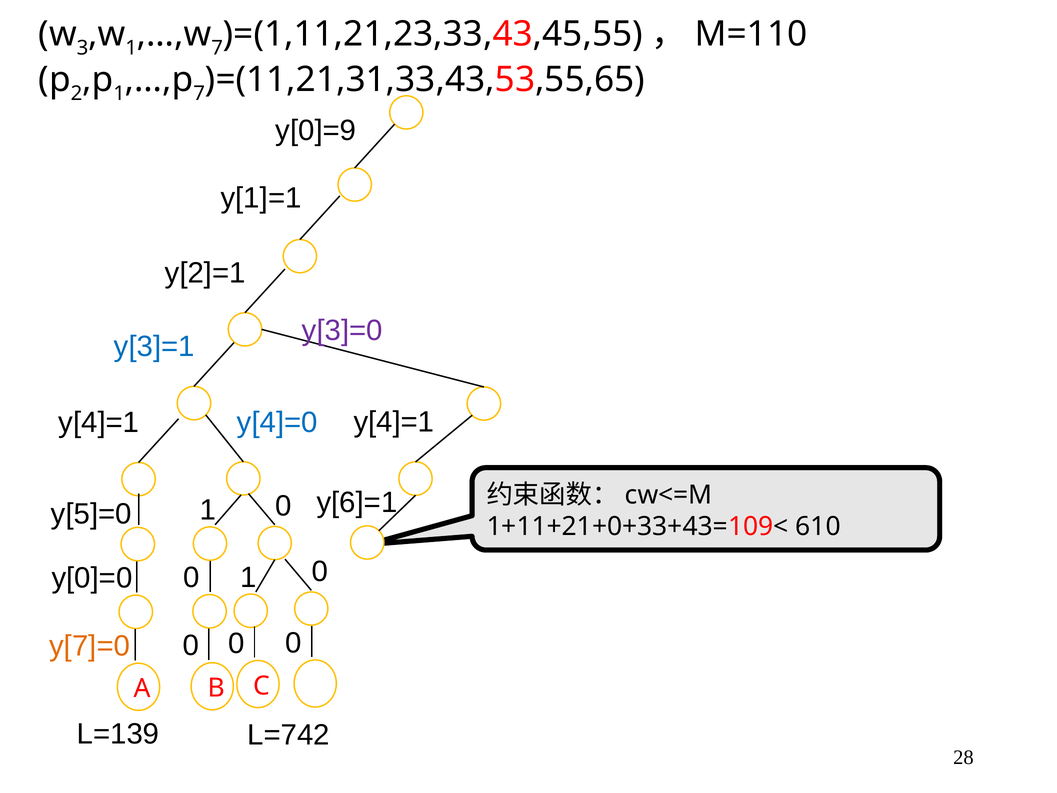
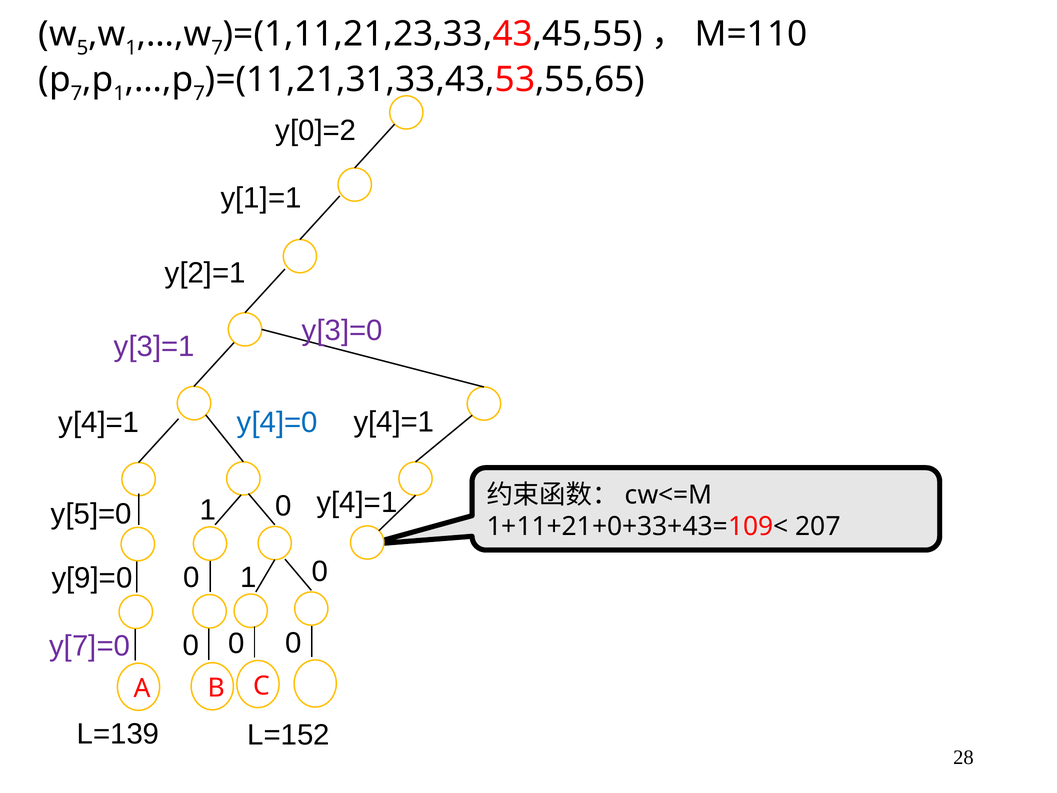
3: 3 -> 5
2 at (77, 93): 2 -> 7
y[0]=9: y[0]=9 -> y[0]=2
y[3]=1 colour: blue -> purple
y[6]=1 at (357, 502): y[6]=1 -> y[4]=1
610: 610 -> 207
y[0]=0: y[0]=0 -> y[9]=0
y[7]=0 colour: orange -> purple
L=742: L=742 -> L=152
